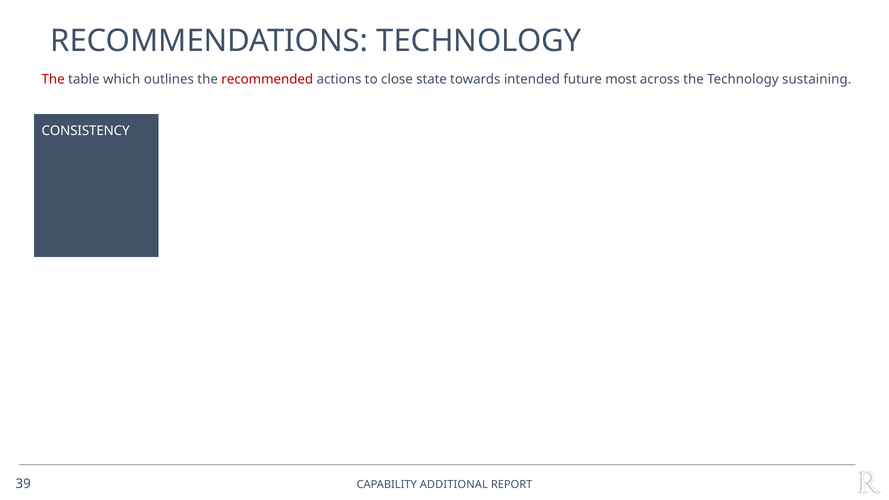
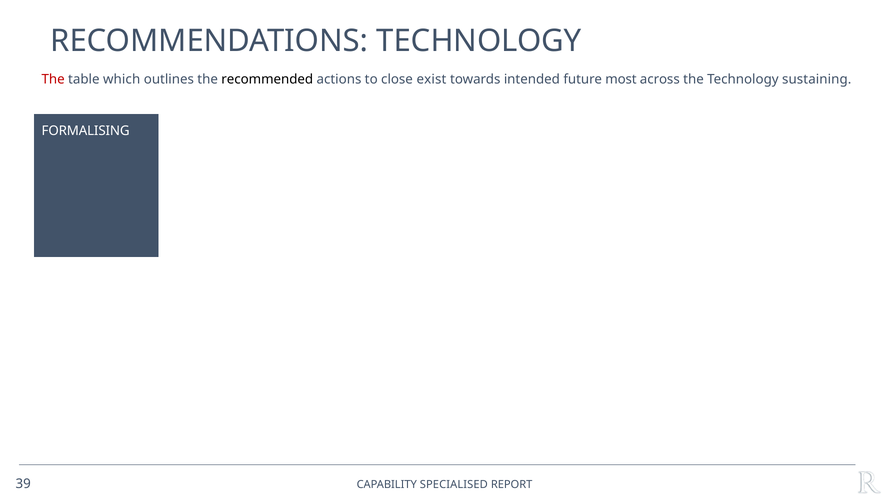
recommended colour: red -> black
state: state -> exist
CONSISTENCY: CONSISTENCY -> FORMALISING
ADDITIONAL: ADDITIONAL -> SPECIALISED
